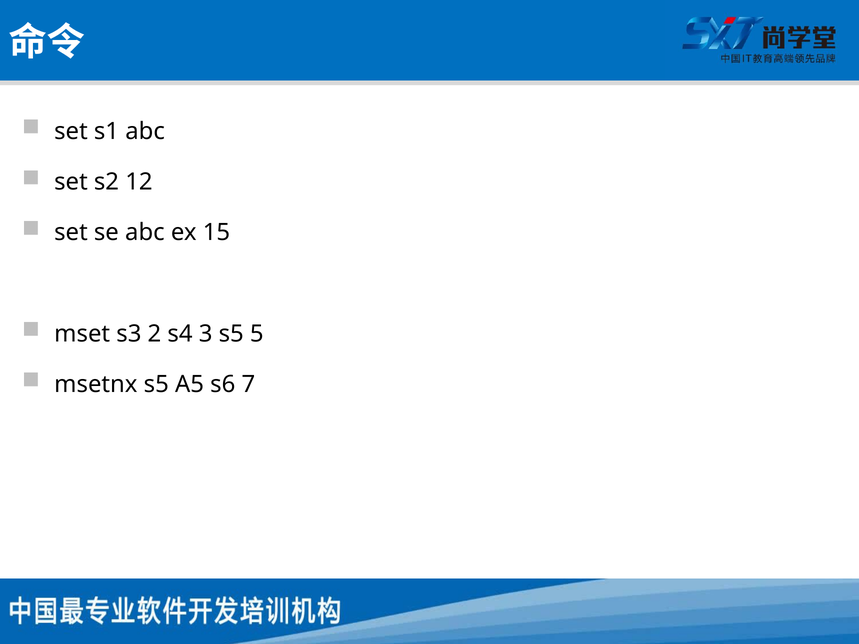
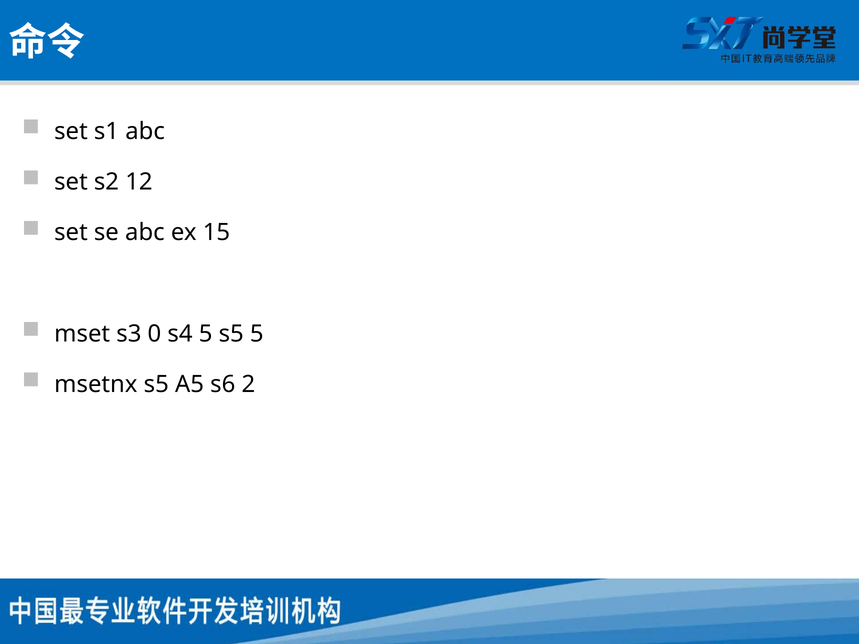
2: 2 -> 0
s4 3: 3 -> 5
7: 7 -> 2
